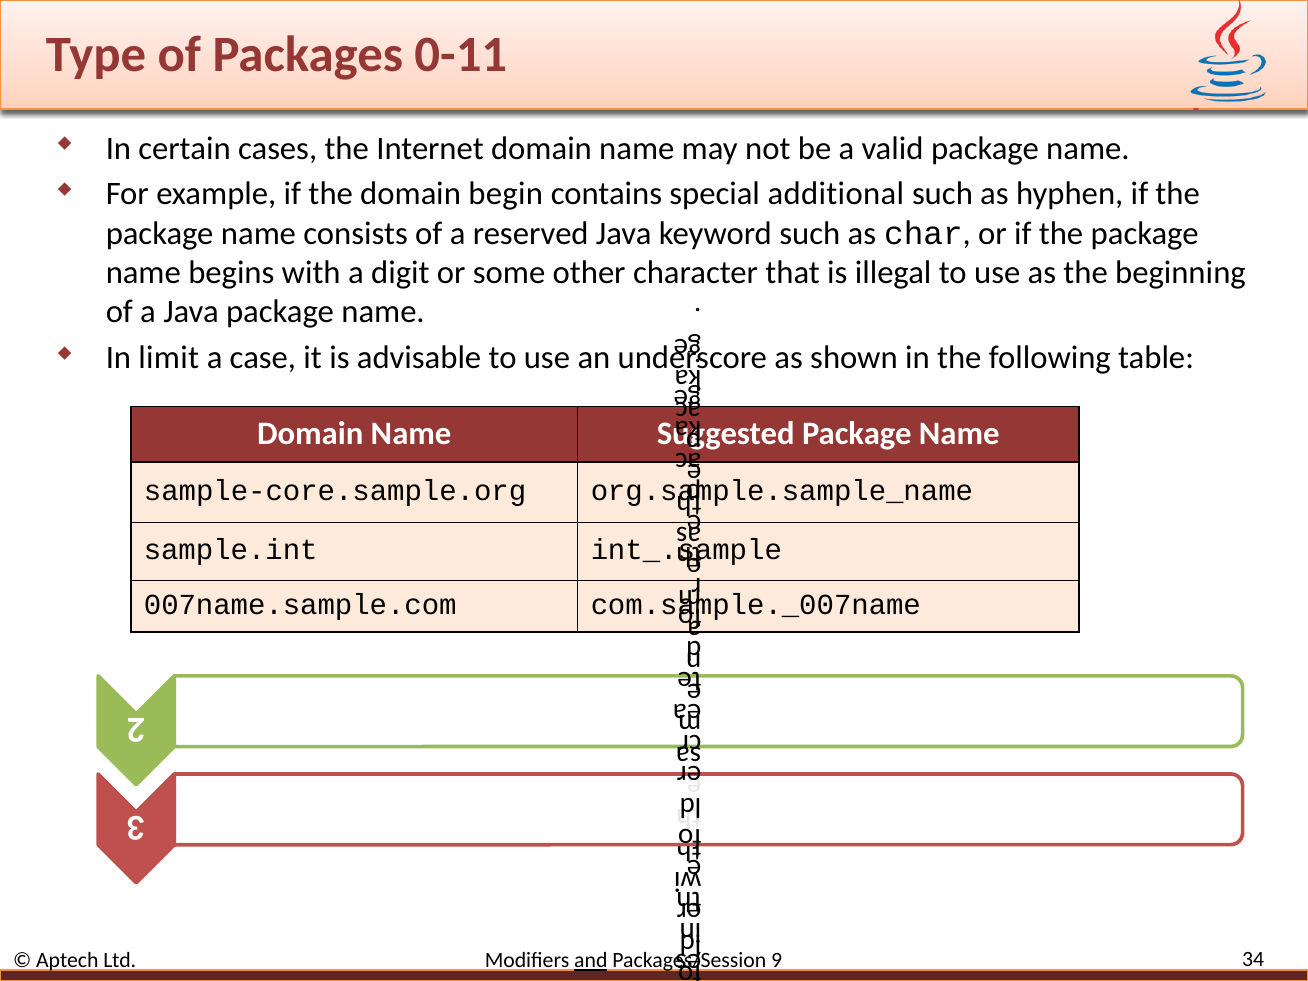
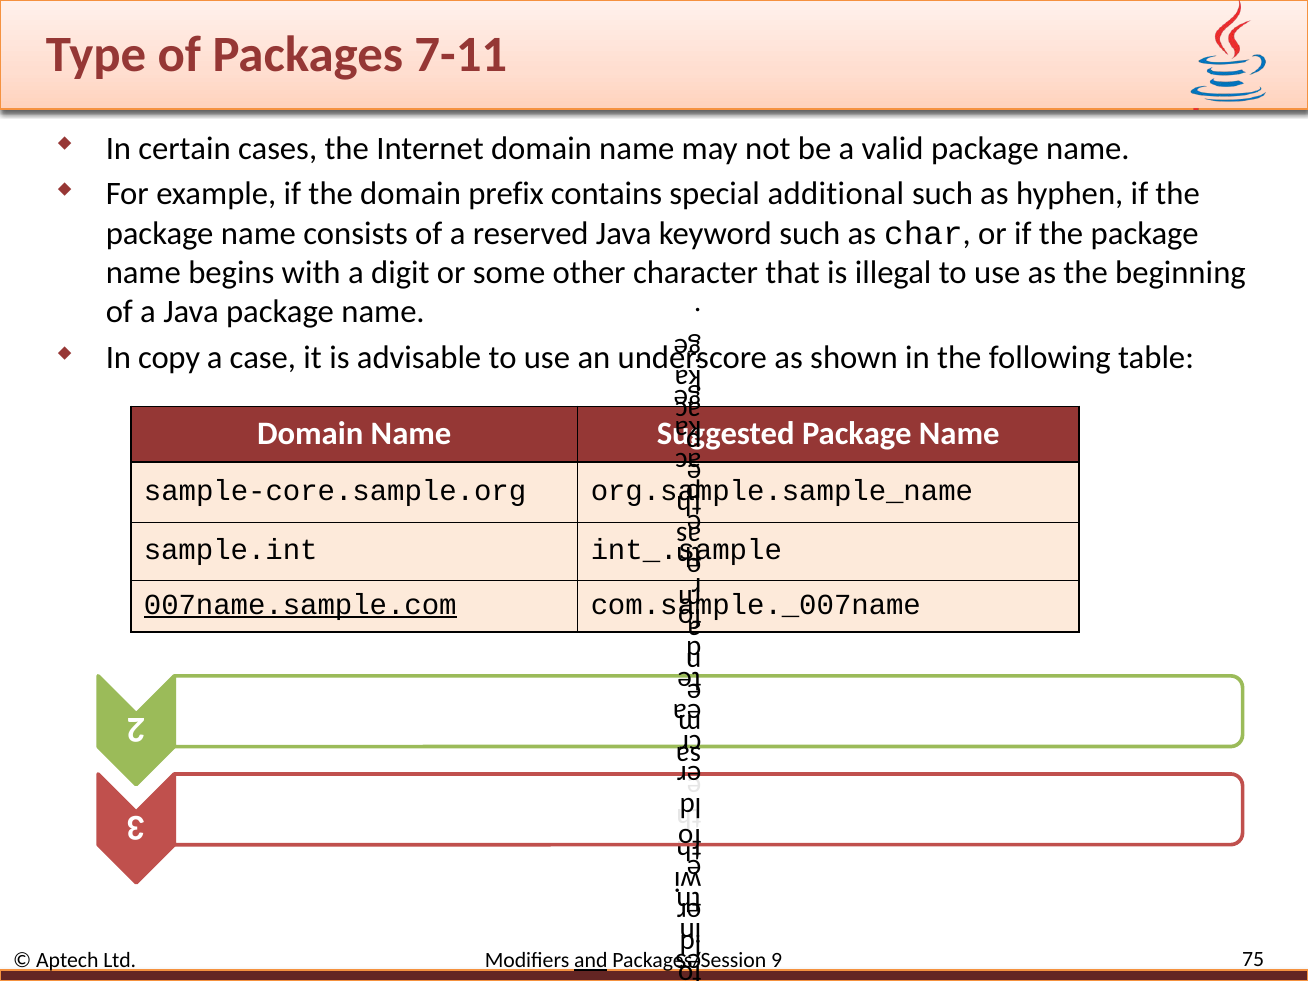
0-11: 0-11 -> 7-11
begin: begin -> prefix
limit: limit -> copy
007name.sample.com underline: none -> present
34: 34 -> 75
